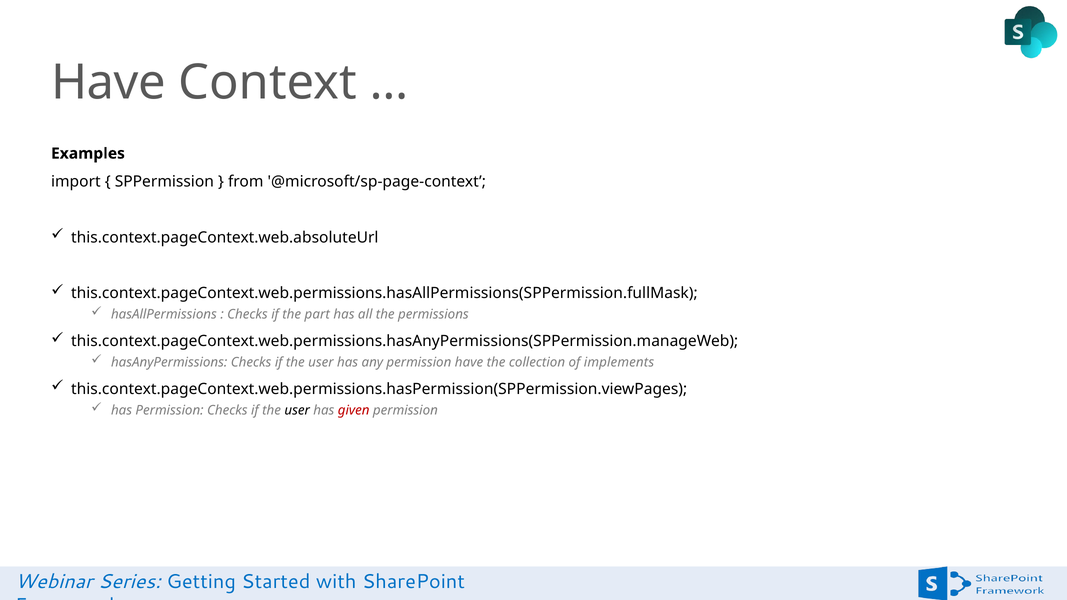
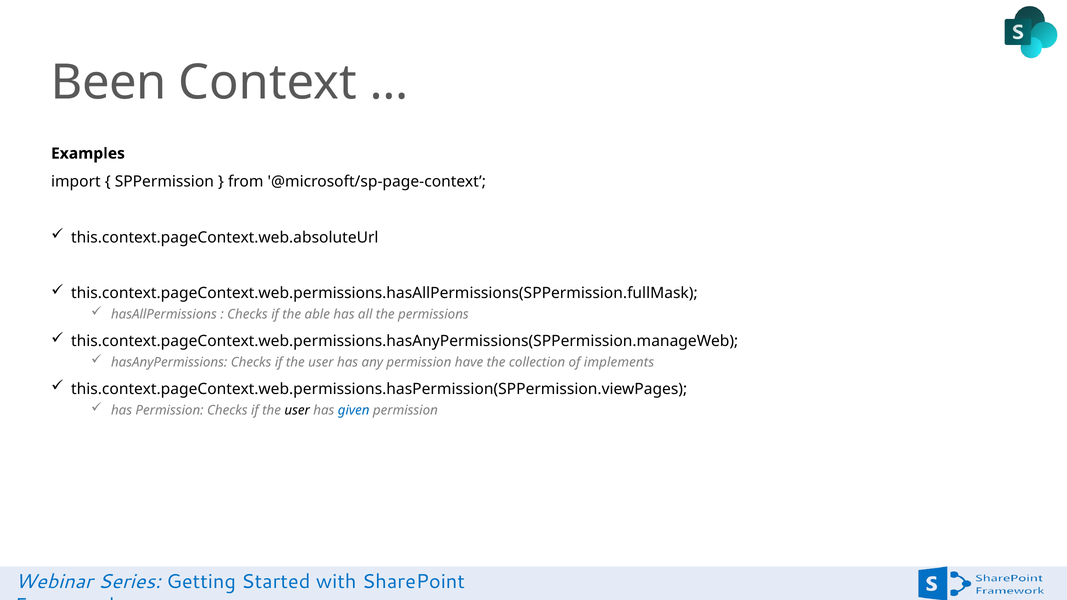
Have at (109, 83): Have -> Been
part: part -> able
given colour: red -> blue
